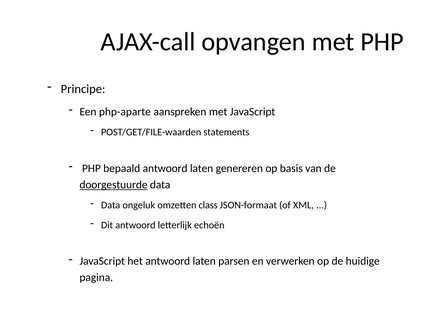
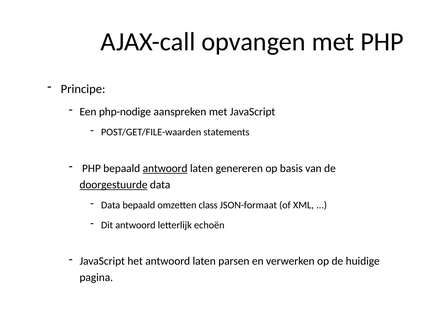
php-aparte: php-aparte -> php-nodige
antwoord at (165, 168) underline: none -> present
Data ongeluk: ongeluk -> bepaald
